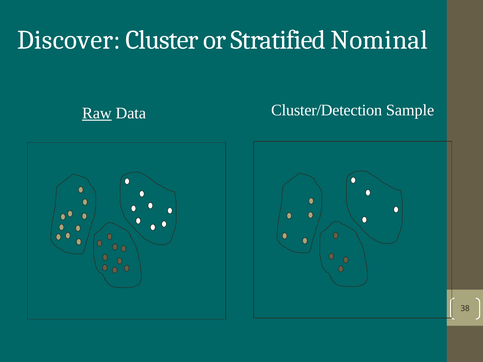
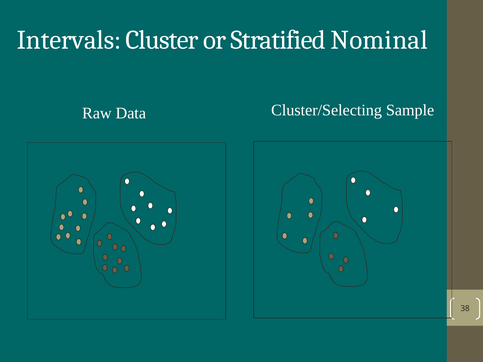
Discover: Discover -> Intervals
Raw underline: present -> none
Cluster/Detection: Cluster/Detection -> Cluster/Selecting
